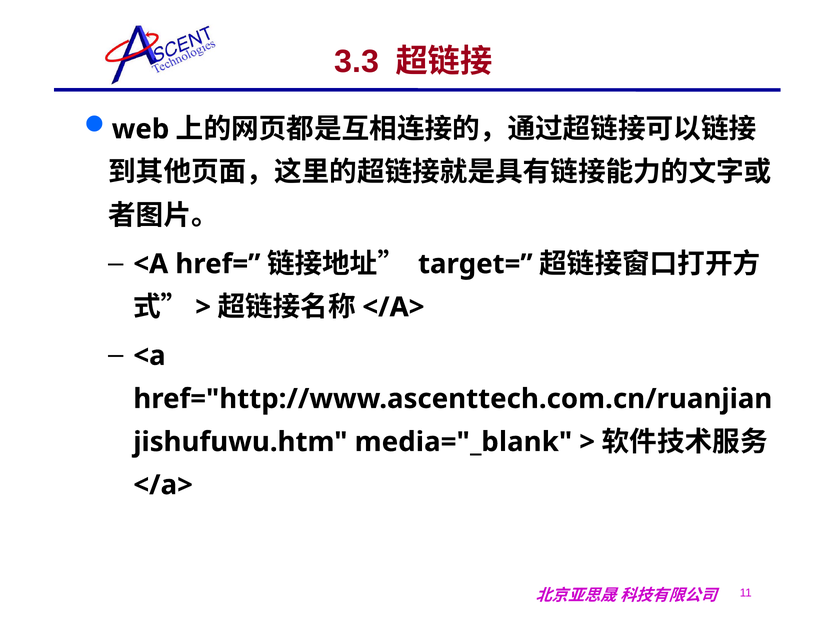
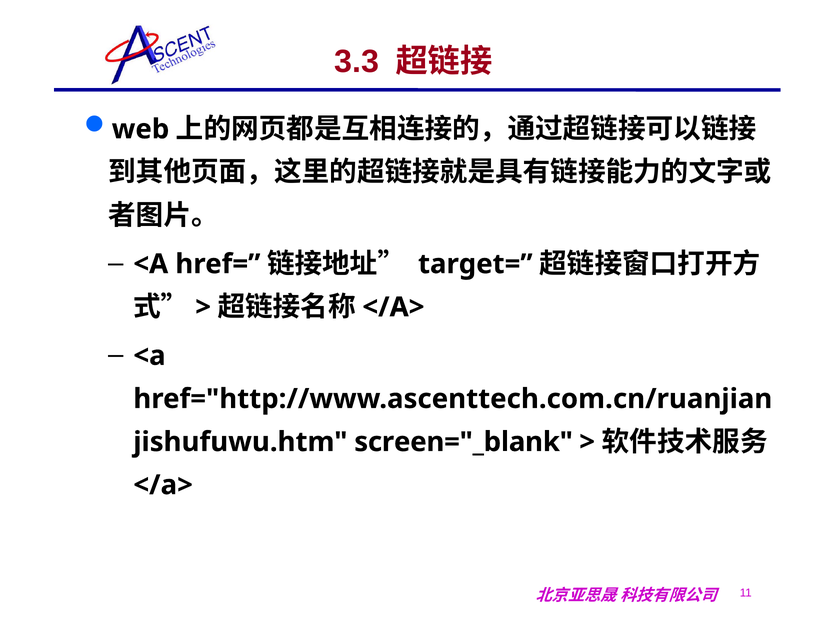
media="_blank: media="_blank -> screen="_blank
